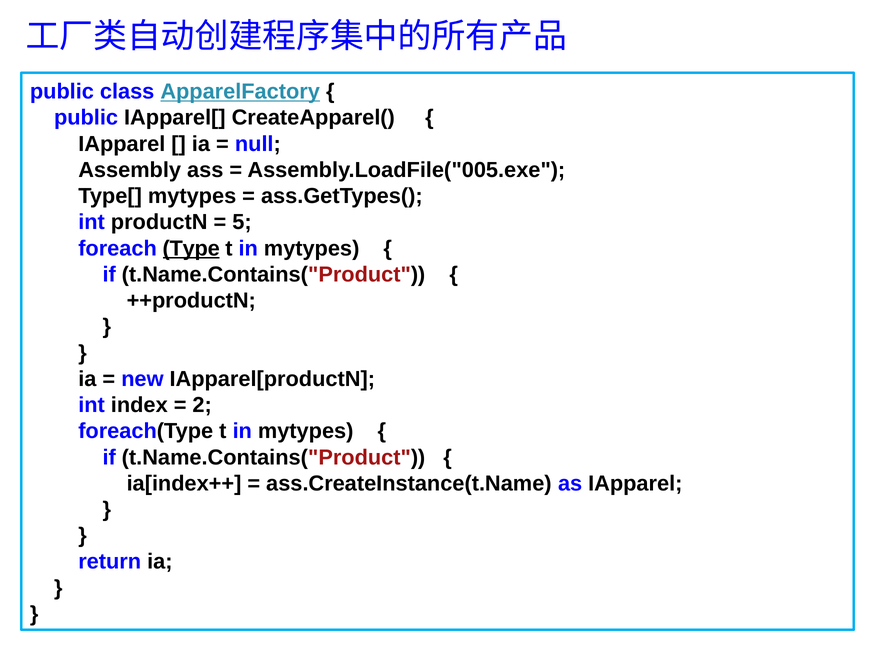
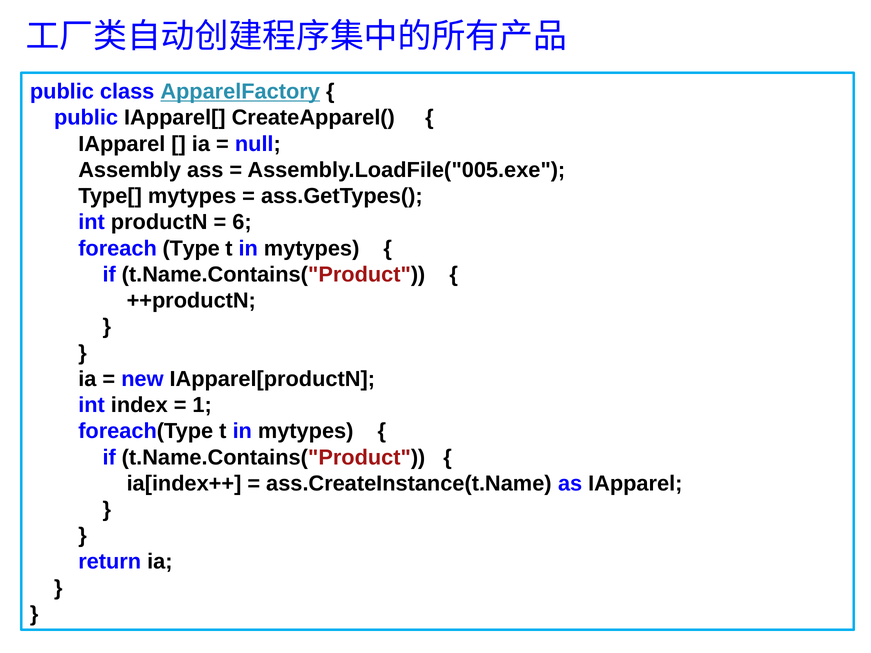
5: 5 -> 6
Type underline: present -> none
2: 2 -> 1
